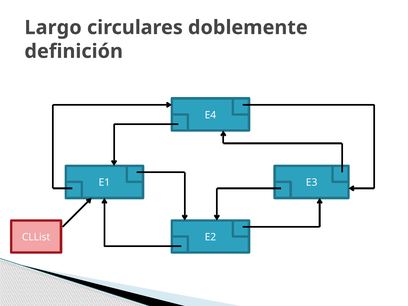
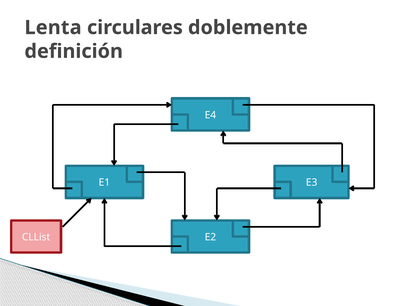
Largo: Largo -> Lenta
